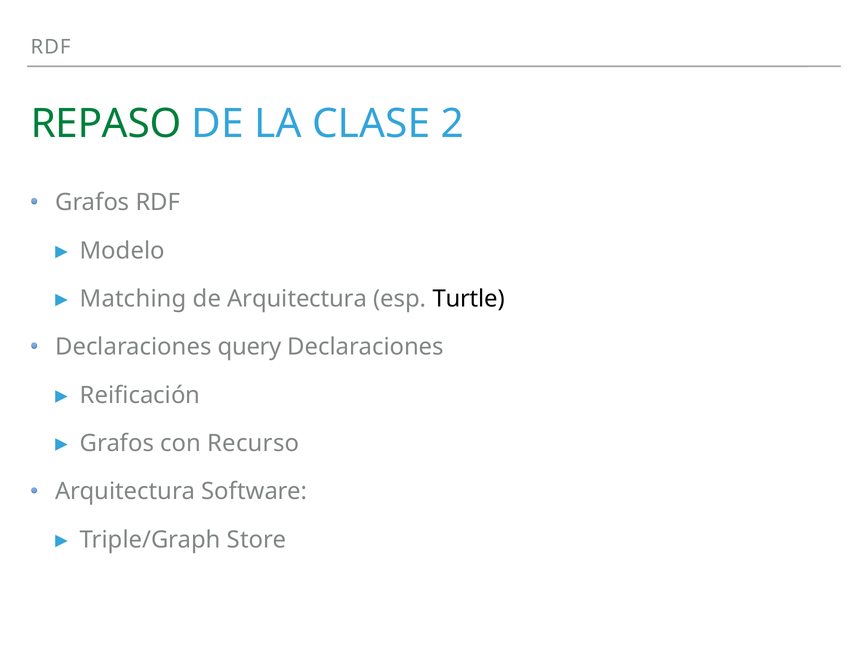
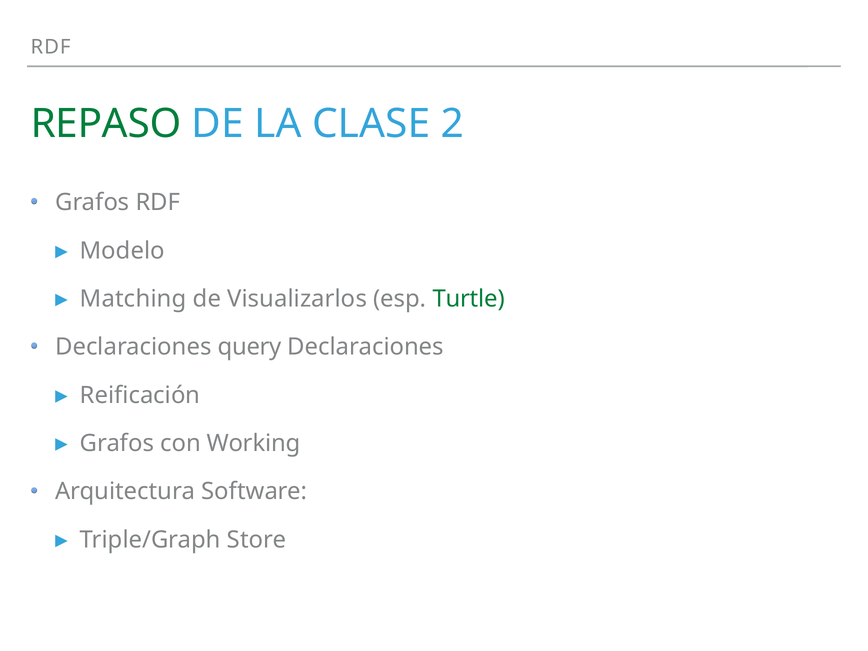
de Arquitectura: Arquitectura -> Visualizarlos
Turtle colour: black -> green
Recurso: Recurso -> Working
